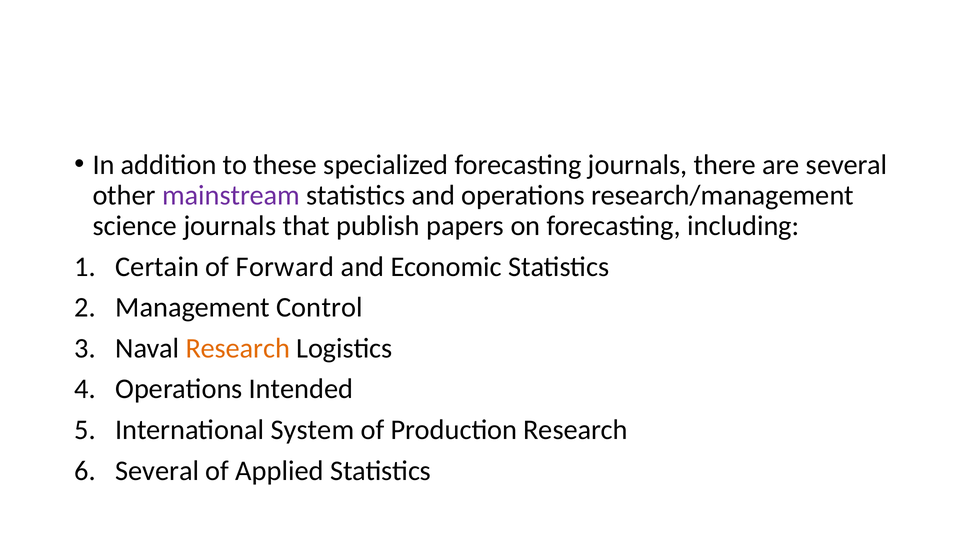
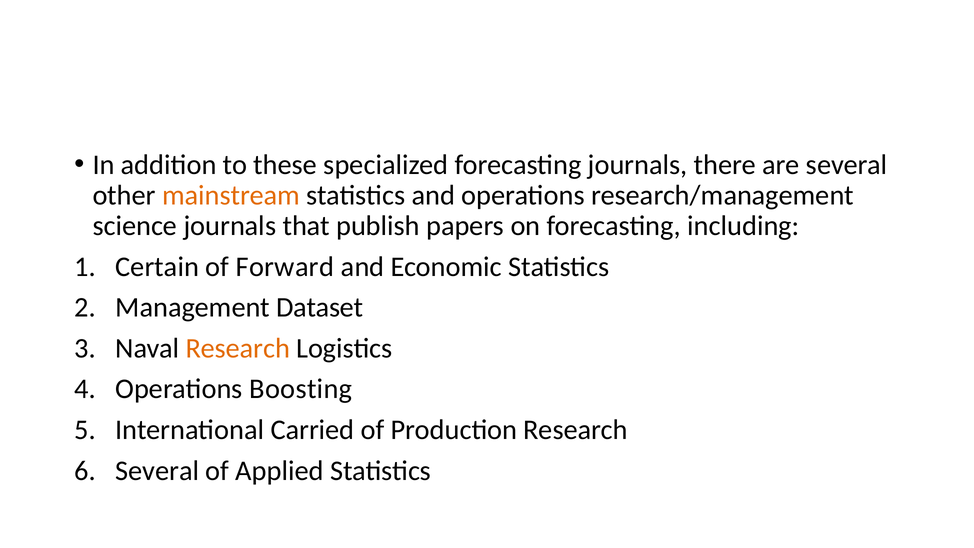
mainstream colour: purple -> orange
Control: Control -> Dataset
Intended: Intended -> Boosting
System: System -> Carried
